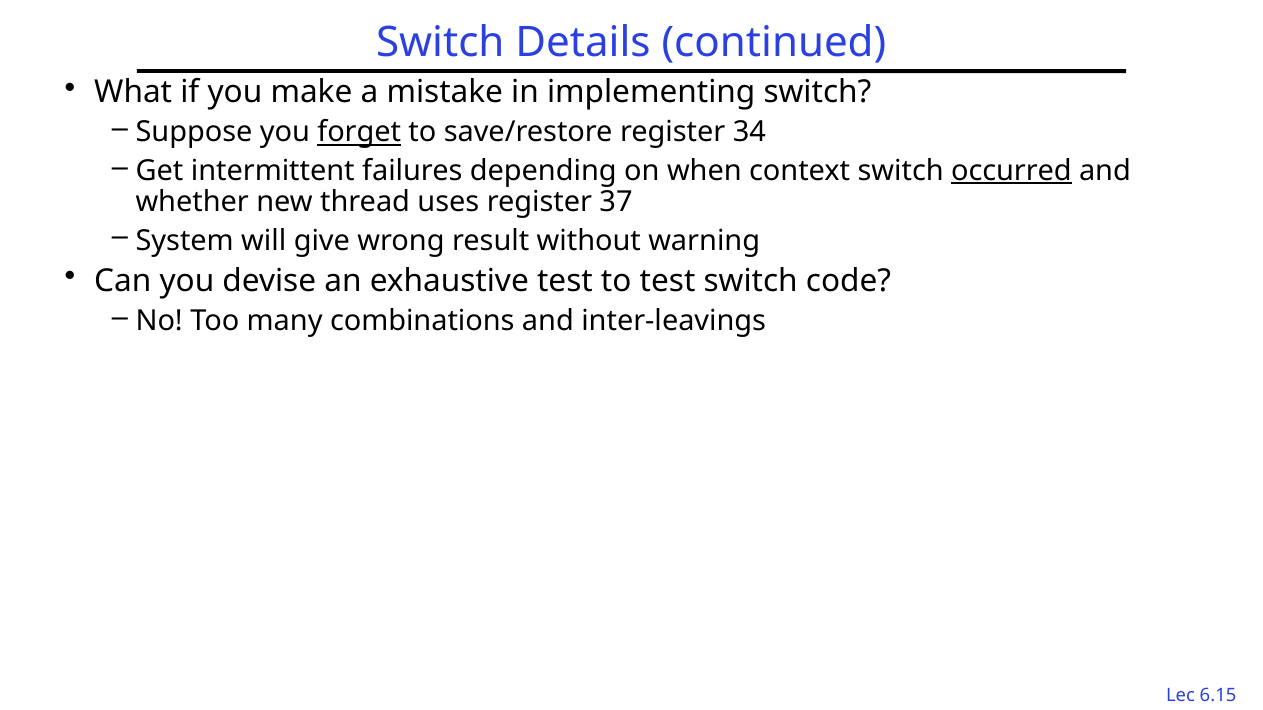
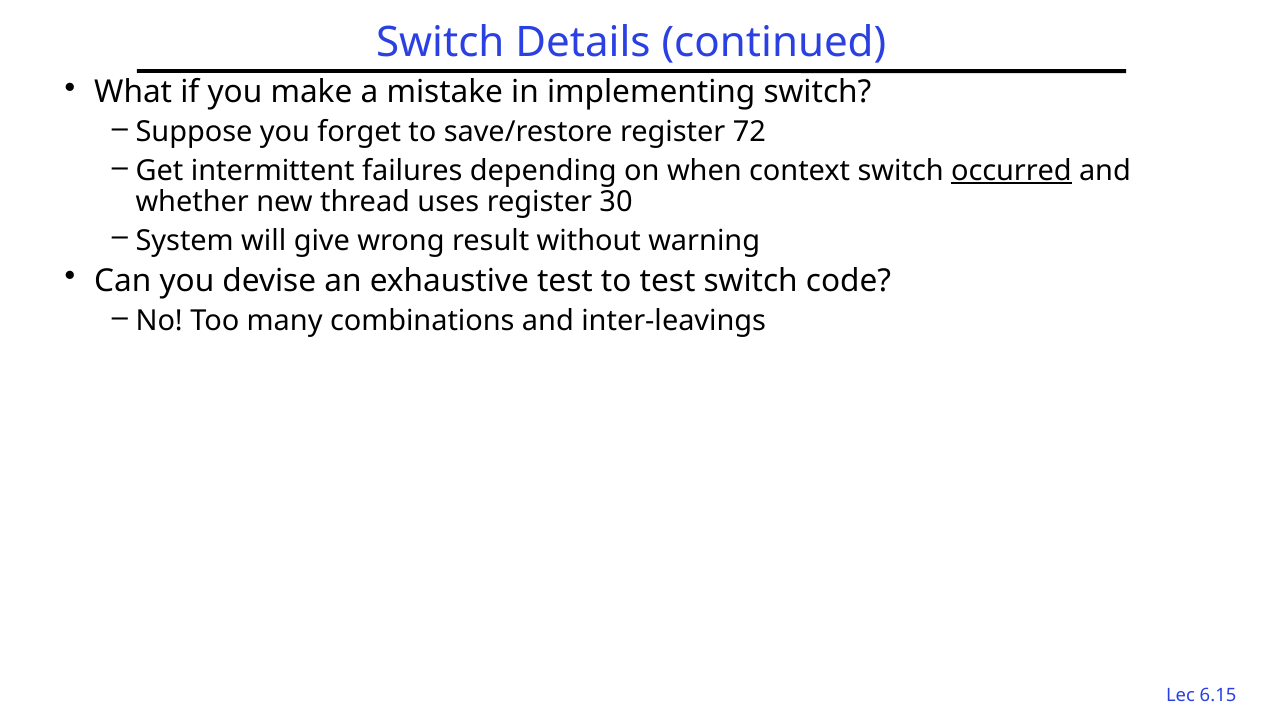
forget underline: present -> none
34: 34 -> 72
37: 37 -> 30
